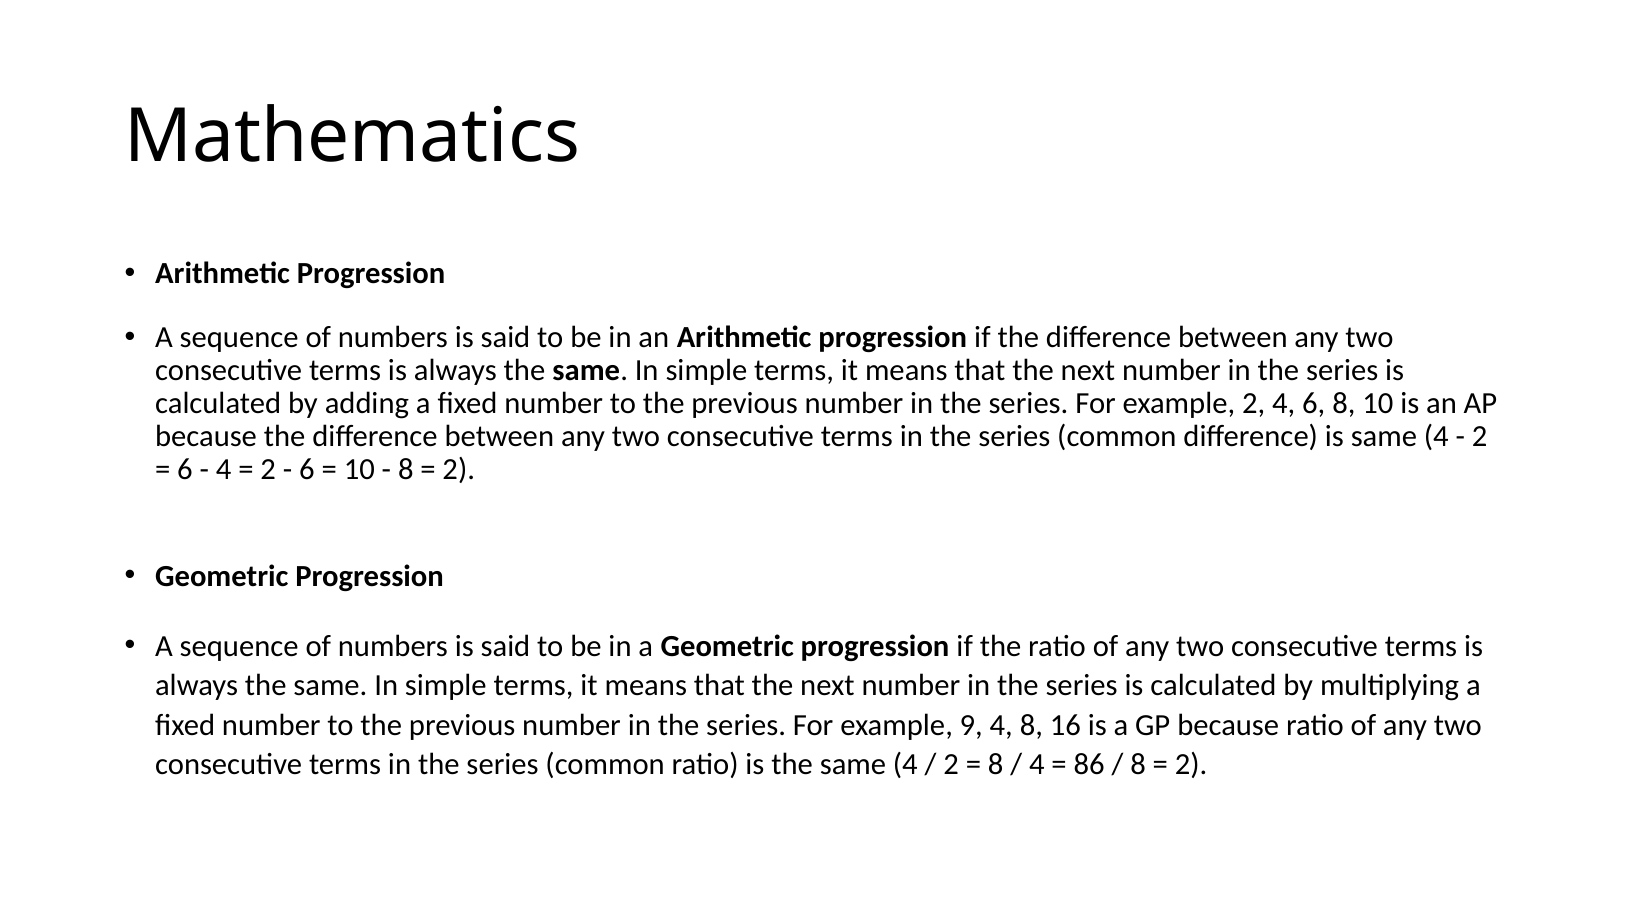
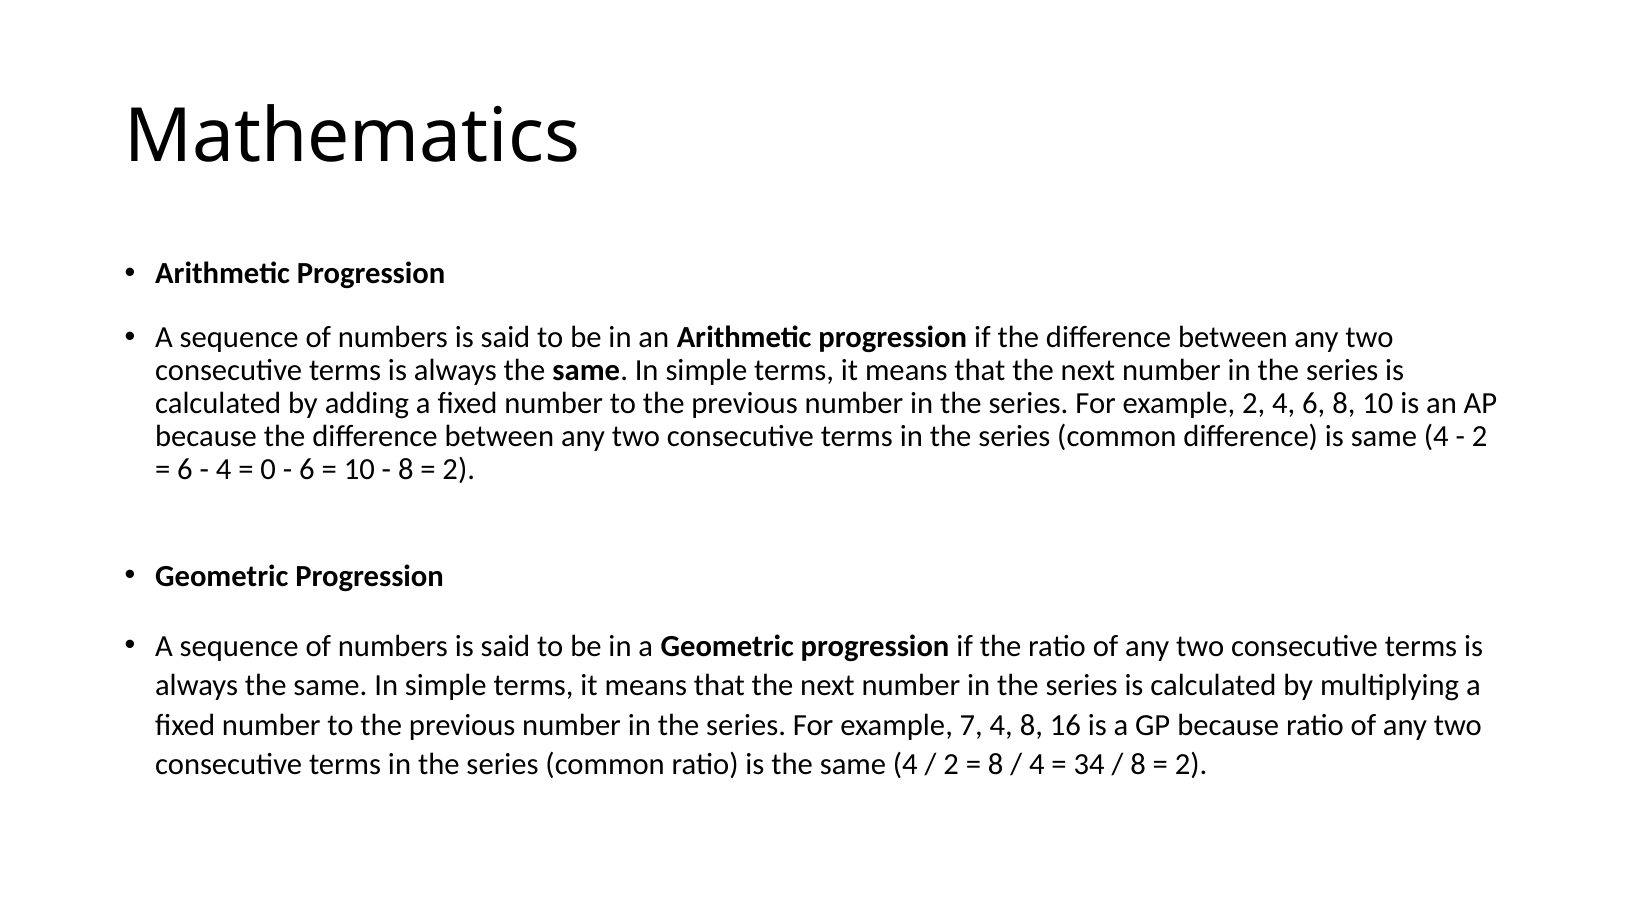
2 at (268, 470): 2 -> 0
9: 9 -> 7
86: 86 -> 34
